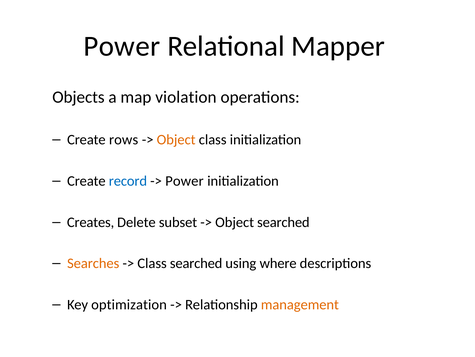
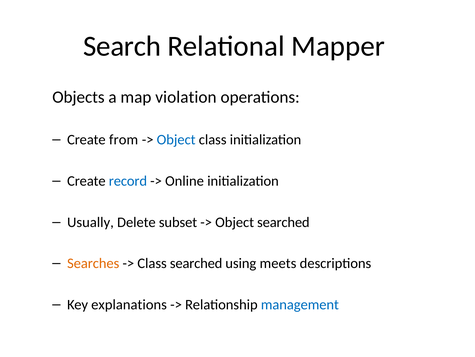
Power at (122, 46): Power -> Search
rows: rows -> from
Object at (176, 140) colour: orange -> blue
Power at (184, 181): Power -> Online
Creates: Creates -> Usually
where: where -> meets
optimization: optimization -> explanations
management colour: orange -> blue
